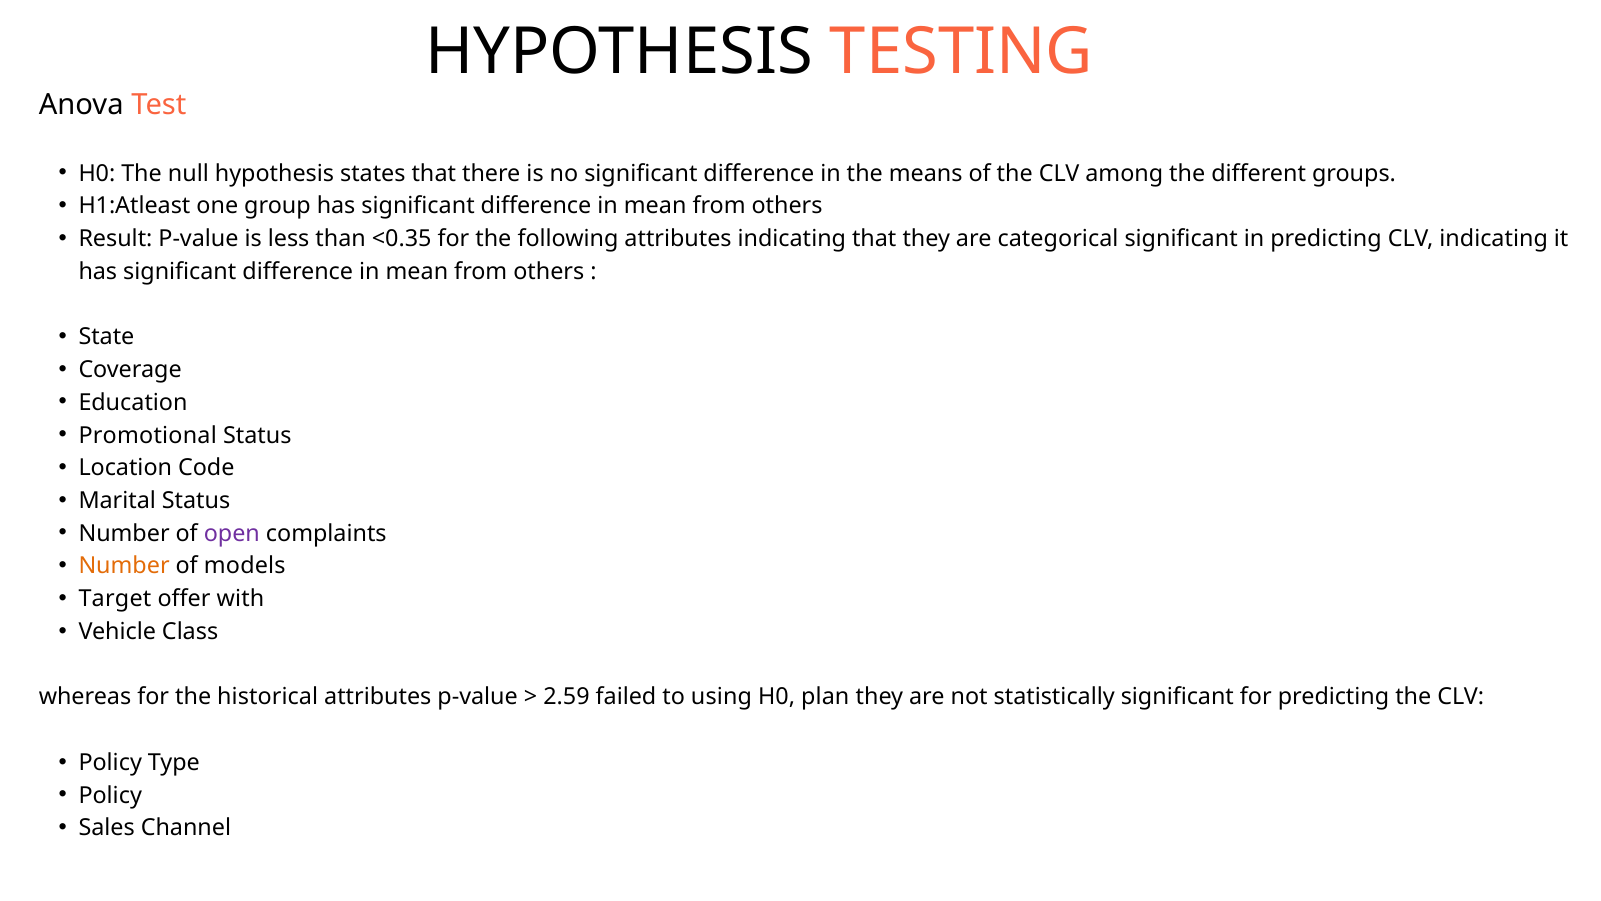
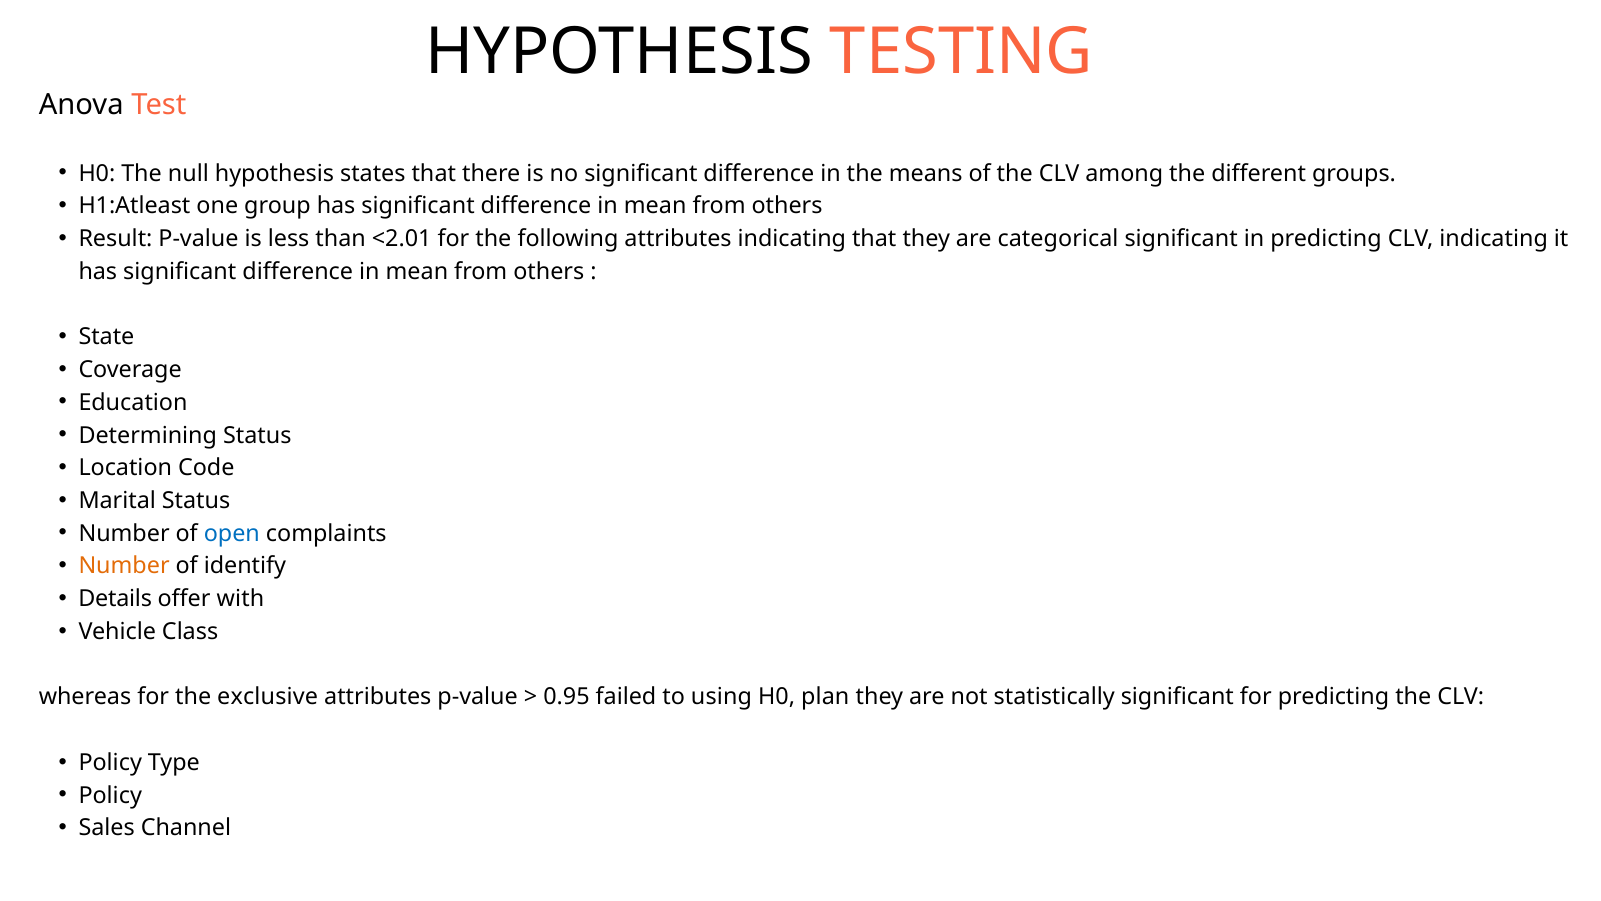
<0.35: <0.35 -> <2.01
Promotional: Promotional -> Determining
open colour: purple -> blue
models: models -> identify
Target: Target -> Details
historical: historical -> exclusive
2.59: 2.59 -> 0.95
